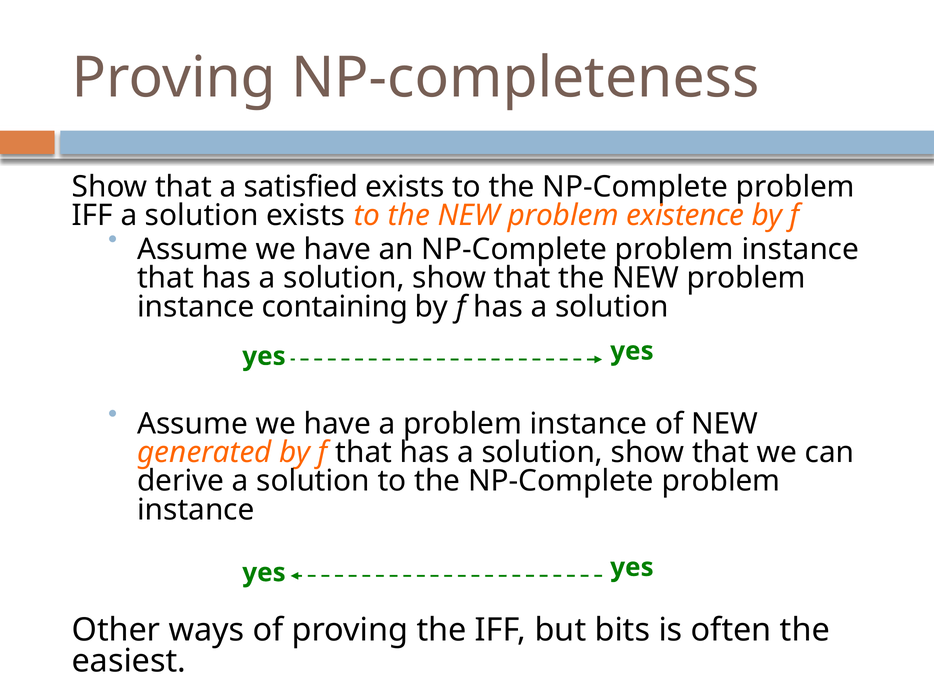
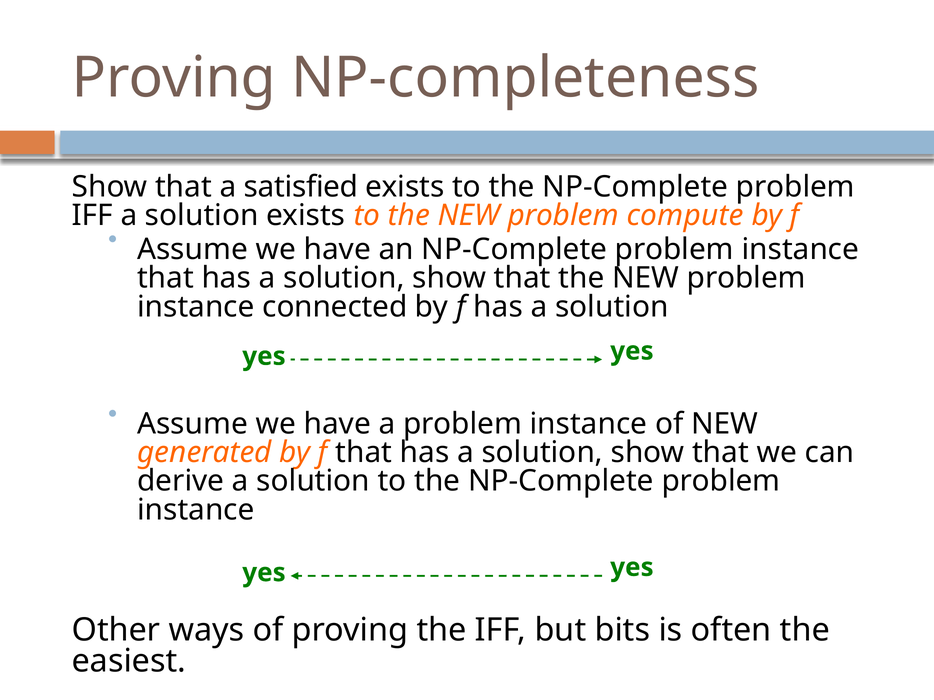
existence: existence -> compute
containing: containing -> connected
